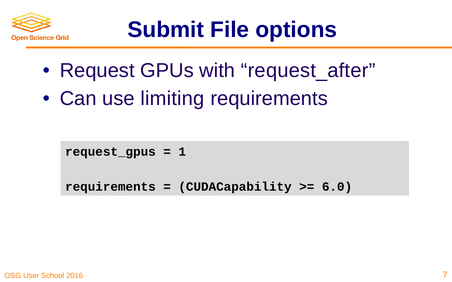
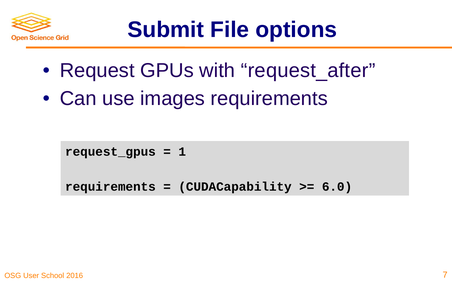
limiting: limiting -> images
